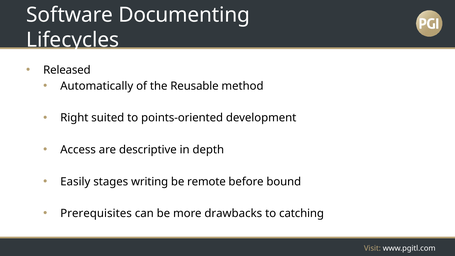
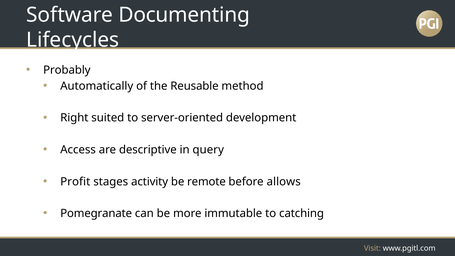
Released: Released -> Probably
points-oriented: points-oriented -> server-oriented
depth: depth -> query
Easily: Easily -> Profit
writing: writing -> activity
bound: bound -> allows
Prerequisites: Prerequisites -> Pomegranate
drawbacks: drawbacks -> immutable
